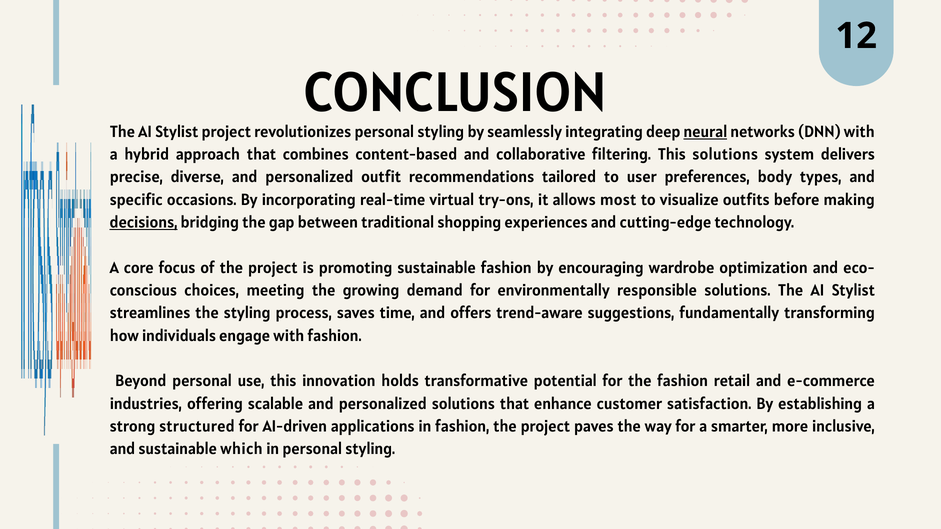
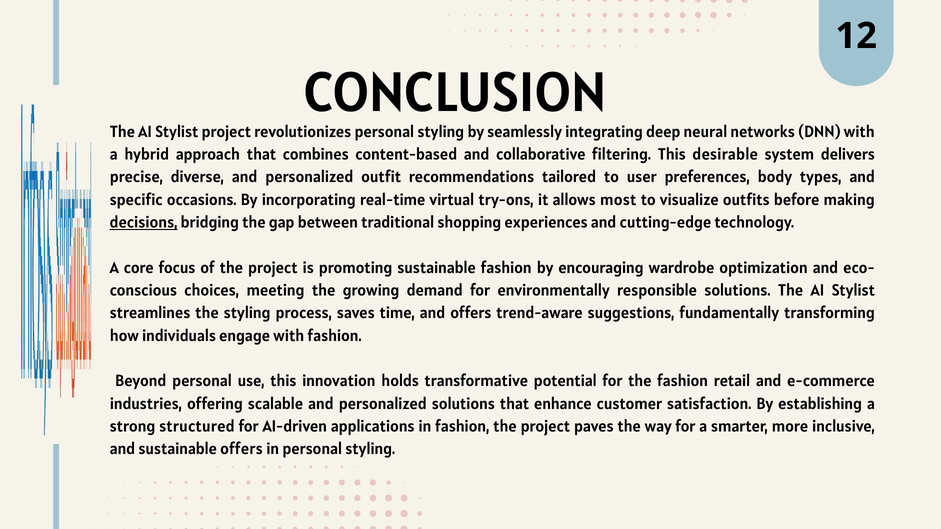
neural underline: present -> none
This solutions: solutions -> desirable
sustainable which: which -> offers
